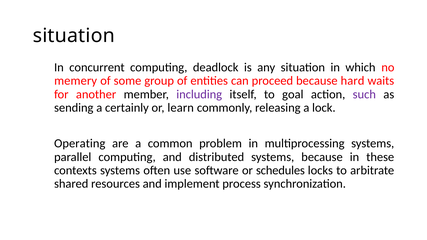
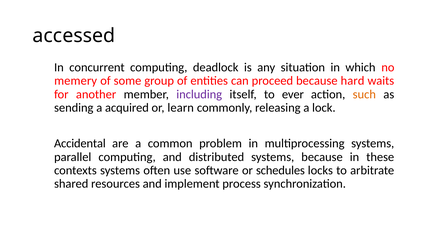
situation at (74, 36): situation -> accessed
goal: goal -> ever
such colour: purple -> orange
certainly: certainly -> acquired
Operating: Operating -> Accidental
